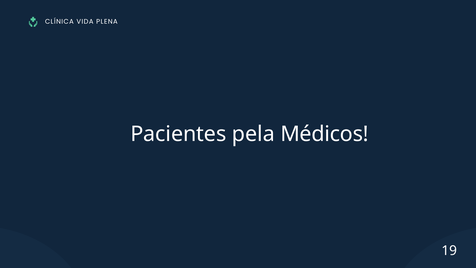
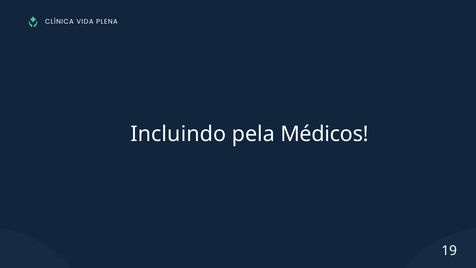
Pacientes: Pacientes -> Incluindo
